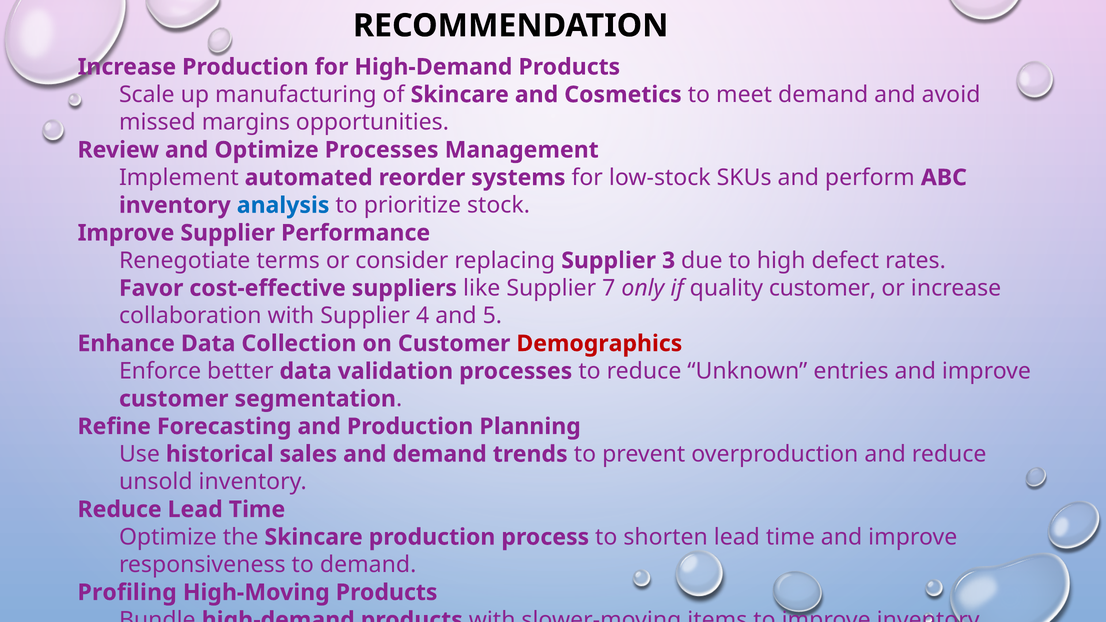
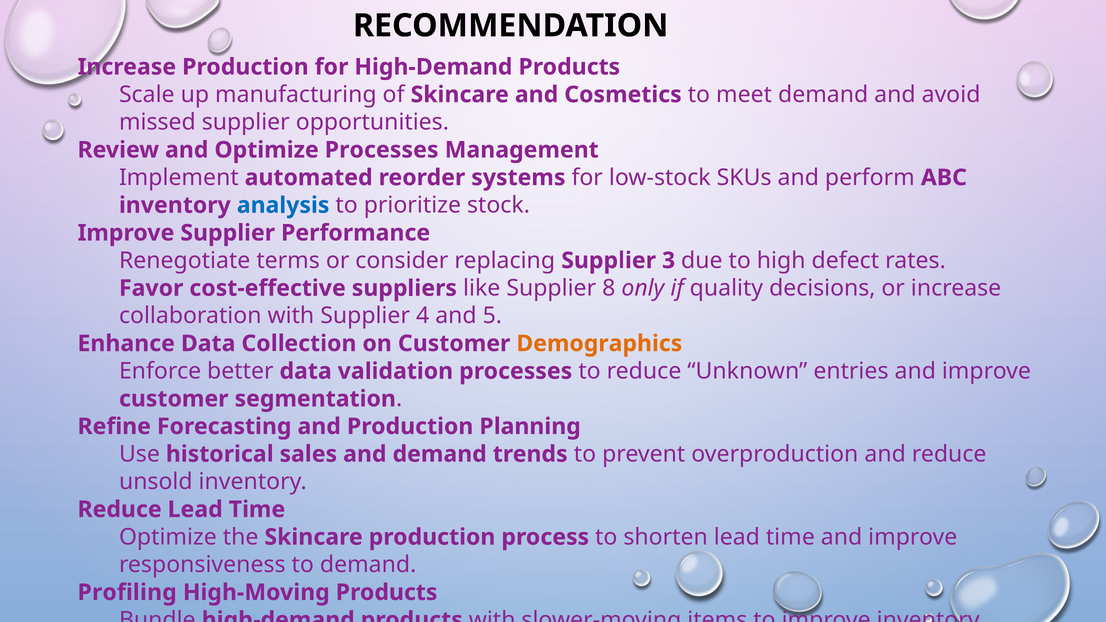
missed margins: margins -> supplier
7: 7 -> 8
quality customer: customer -> decisions
Demographics colour: red -> orange
